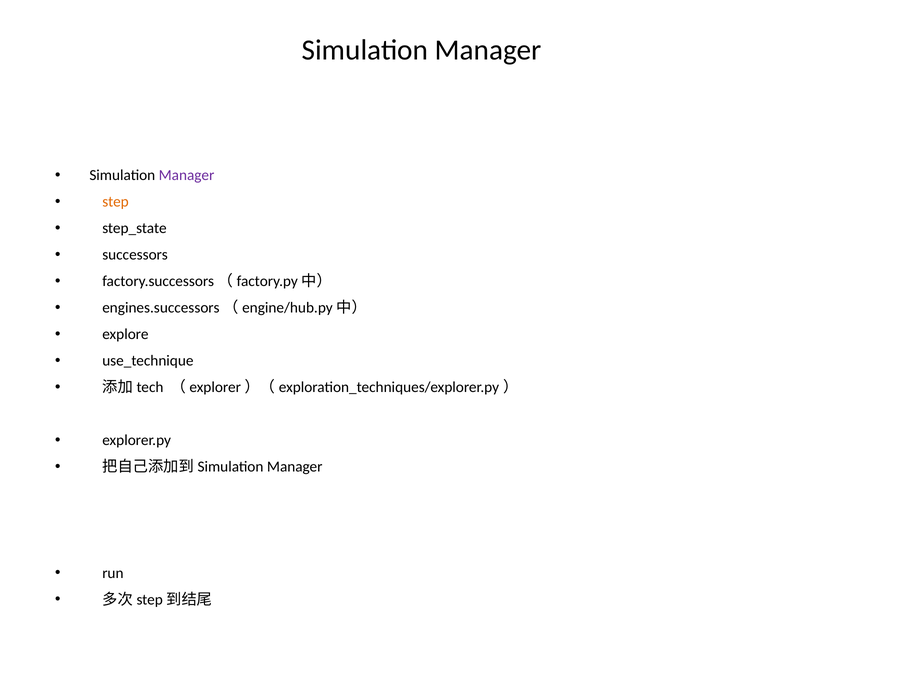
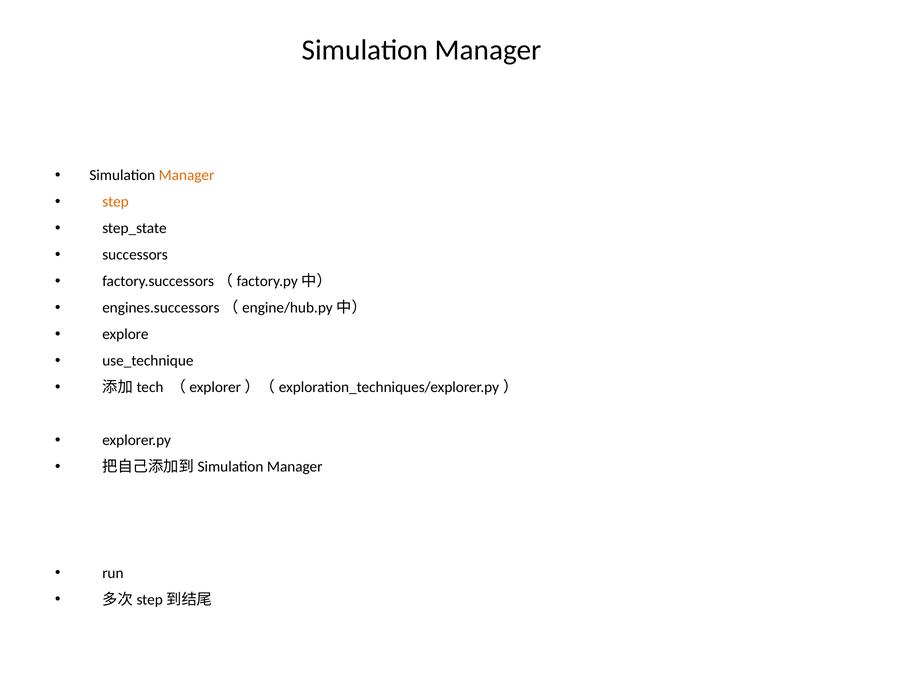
Manager at (187, 175) colour: purple -> orange
